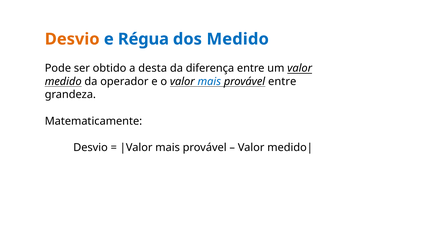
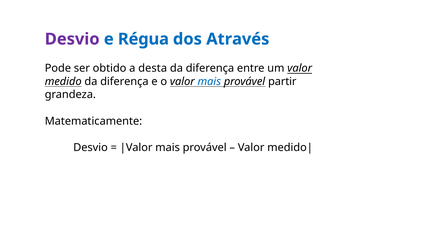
Desvio at (72, 39) colour: orange -> purple
dos Medido: Medido -> Através
medido da operador: operador -> diferença
provável entre: entre -> partir
